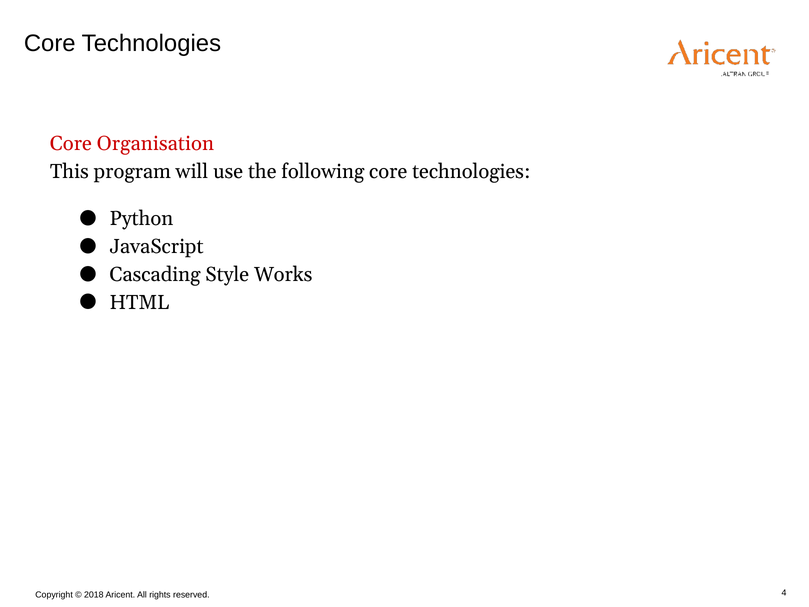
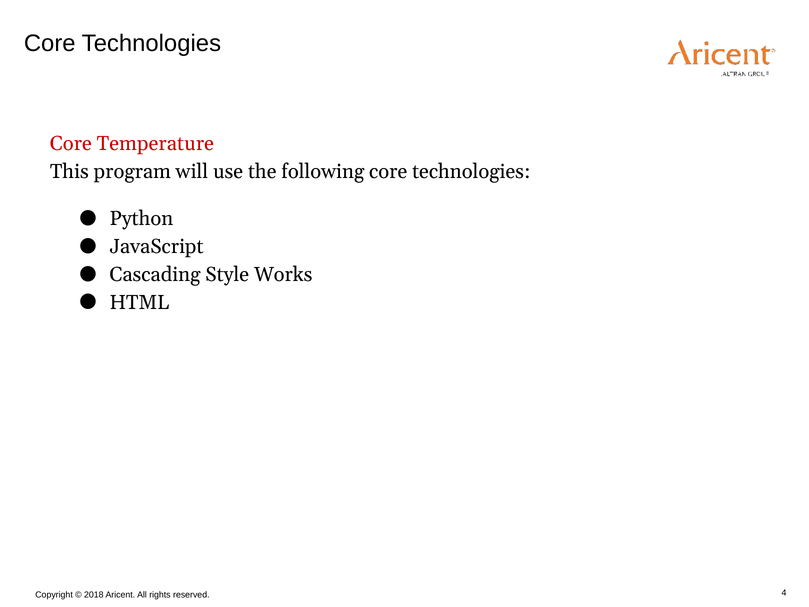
Organisation: Organisation -> Temperature
